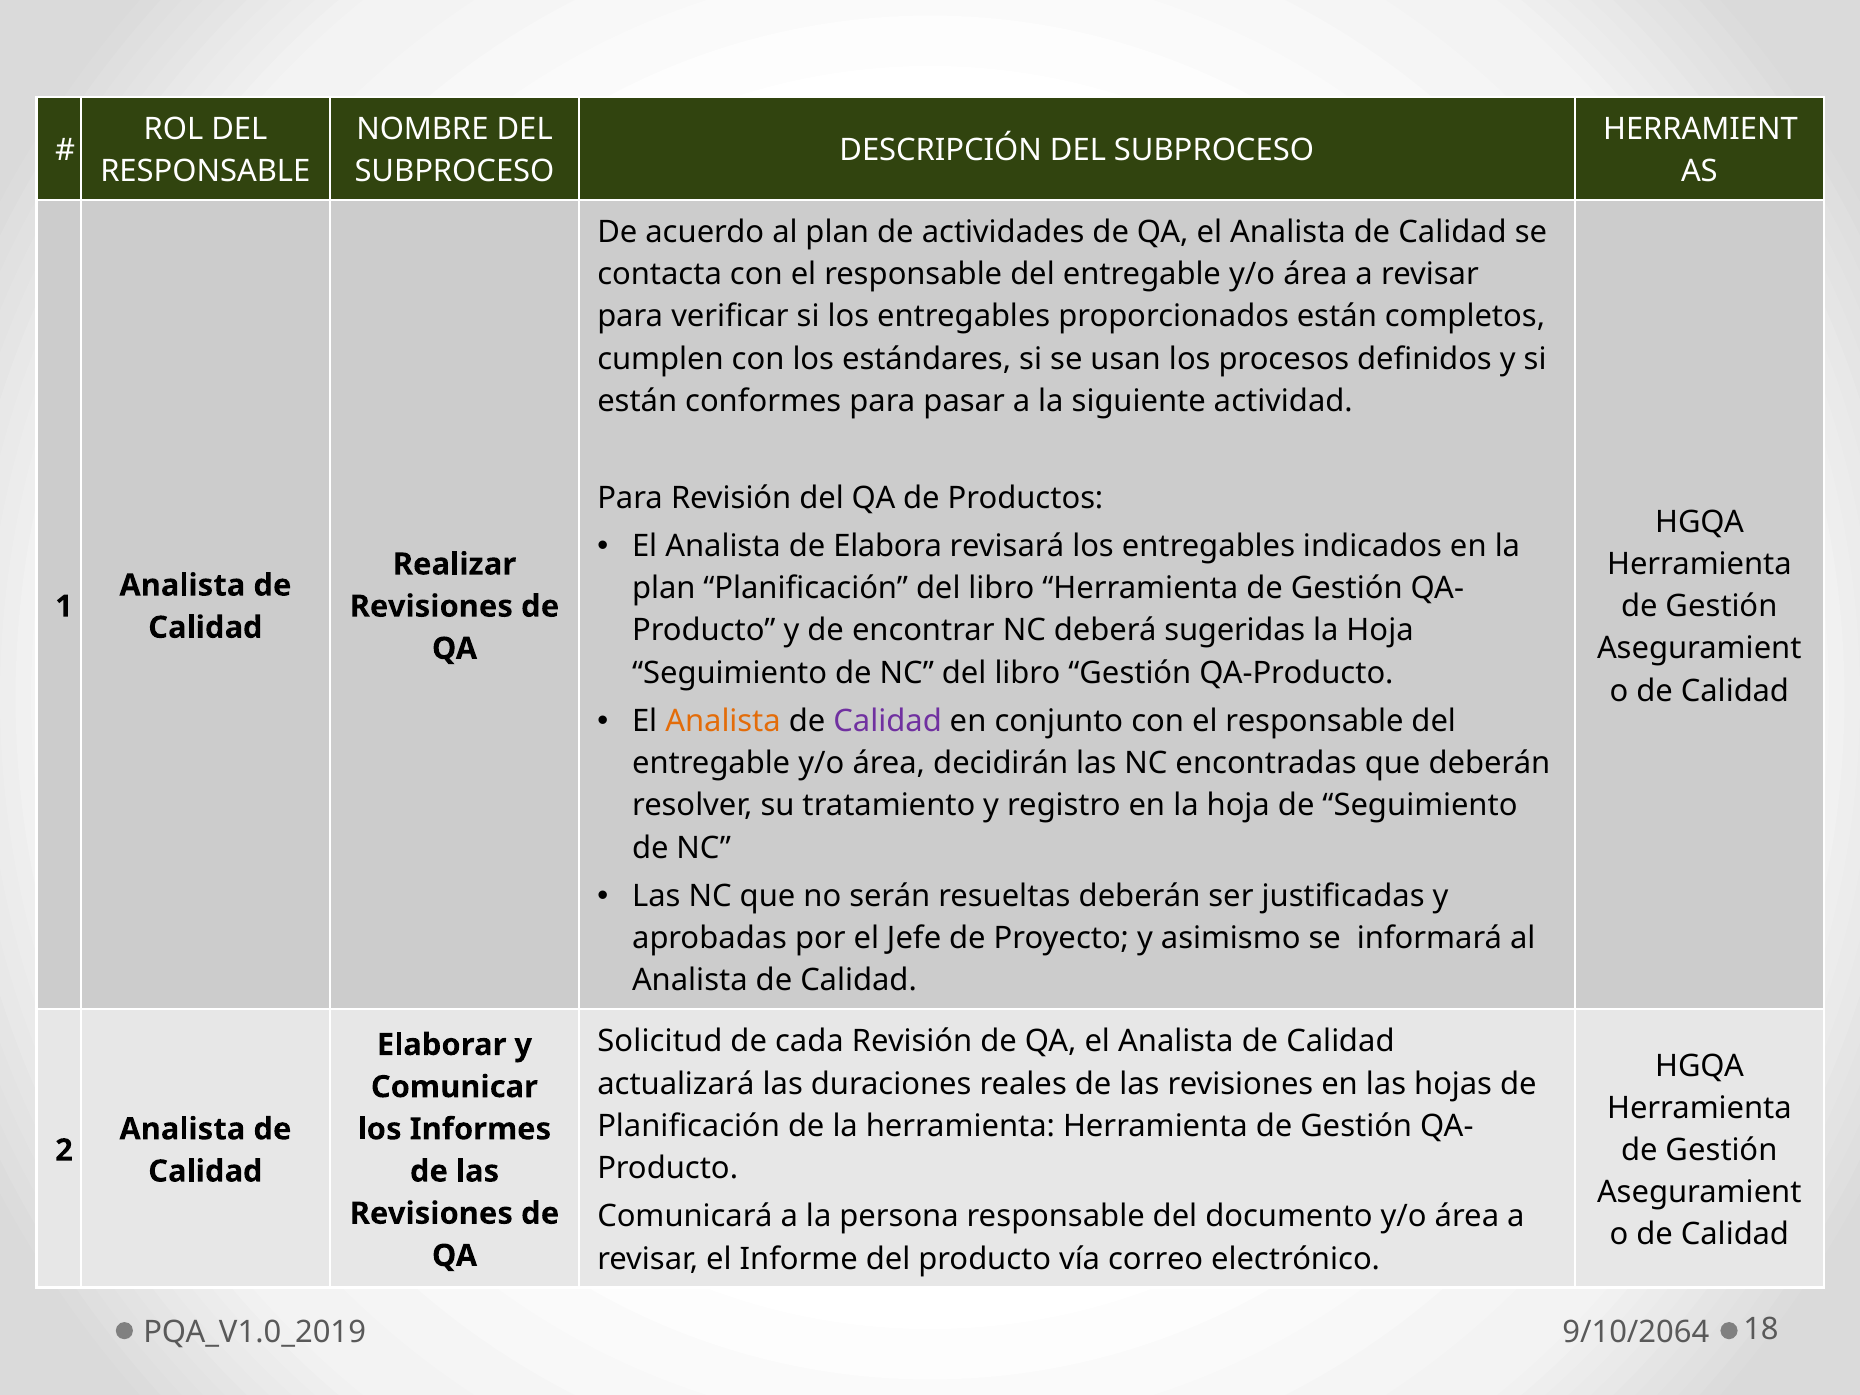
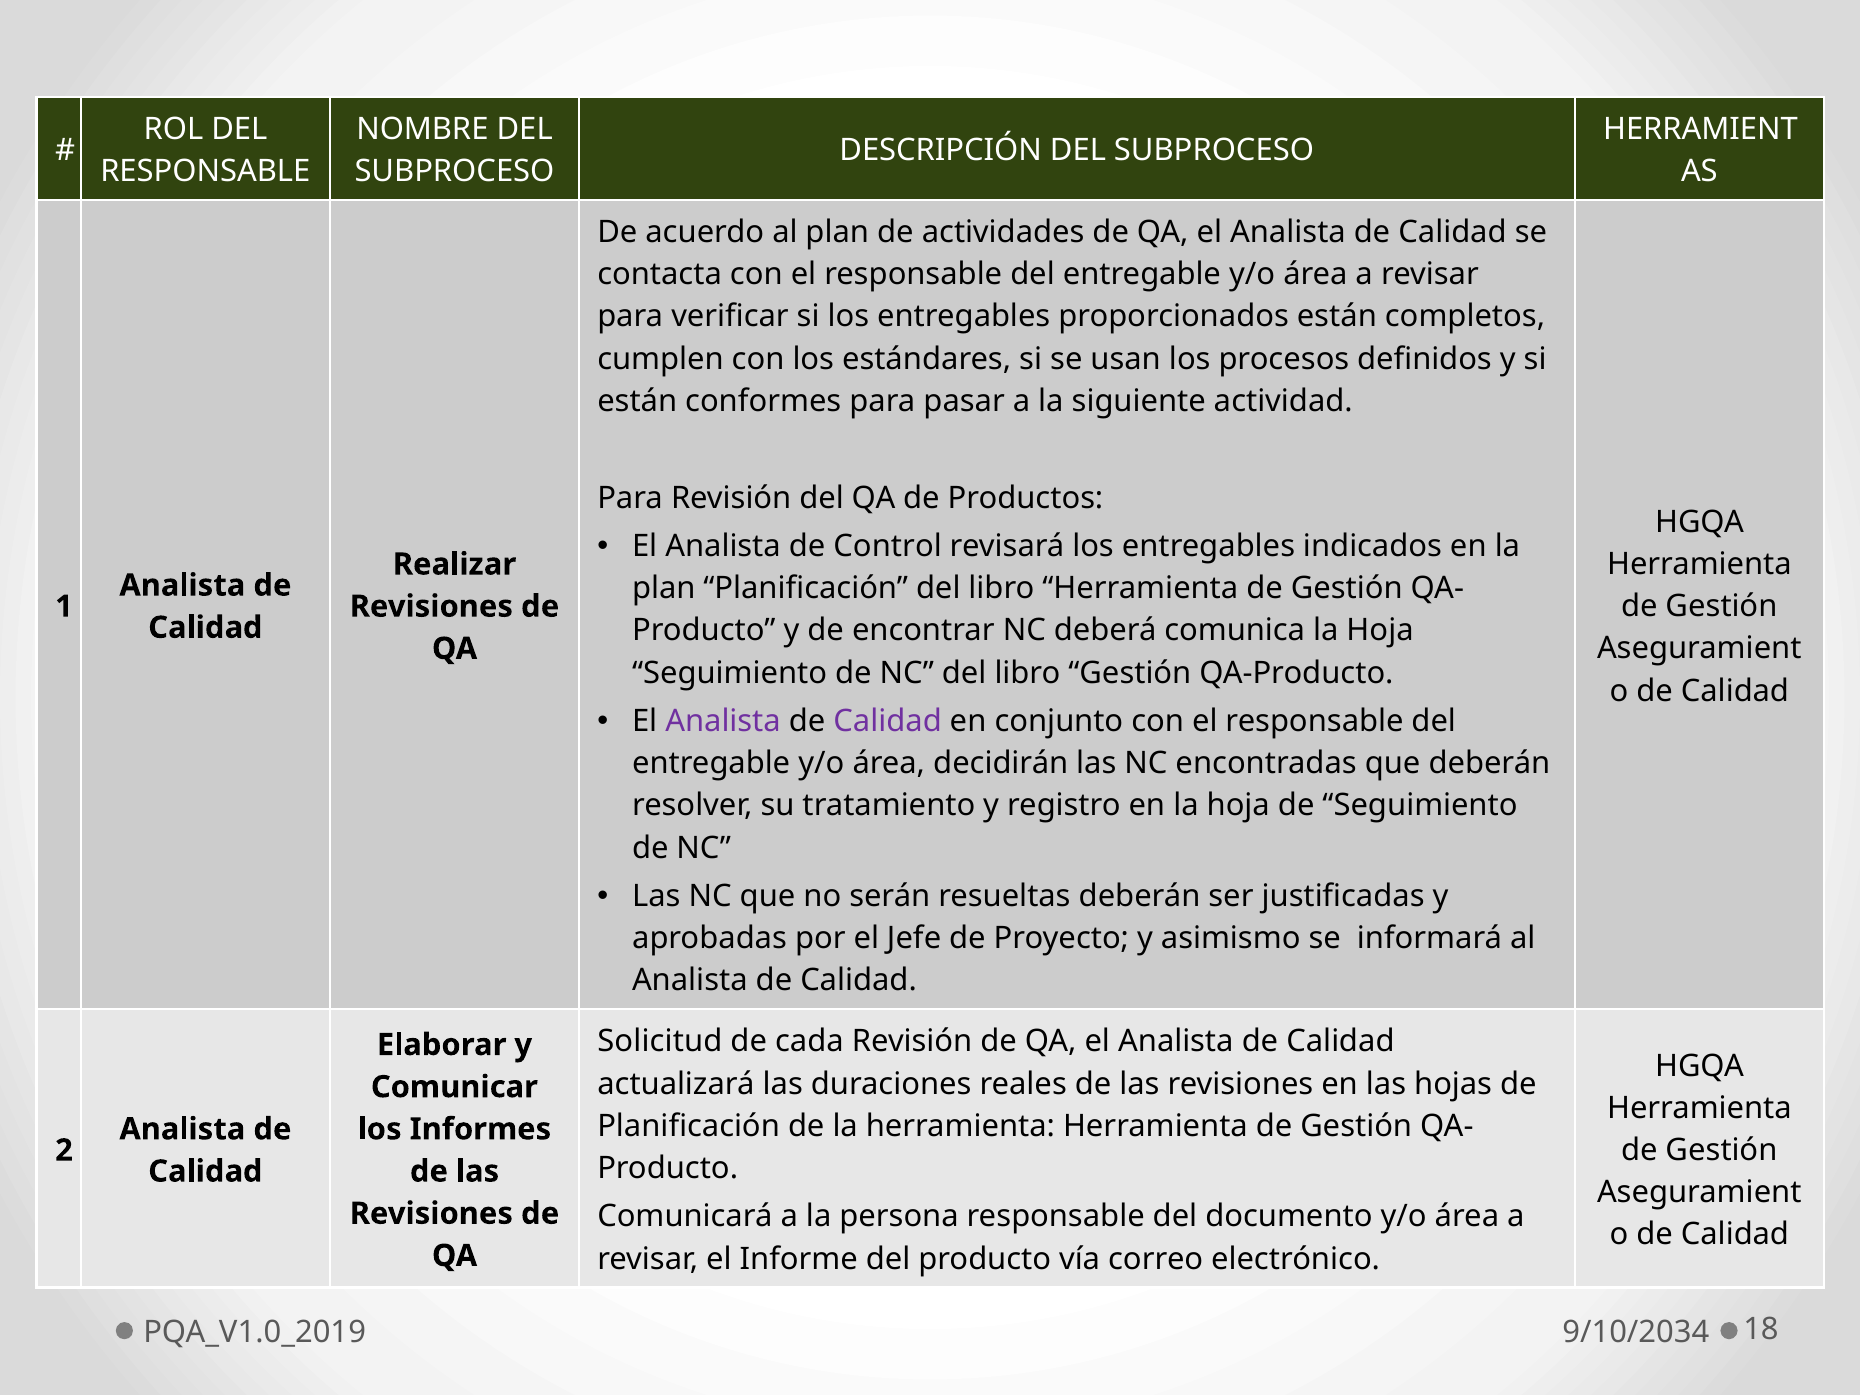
Elabora: Elabora -> Control
sugeridas: sugeridas -> comunica
Analista at (723, 721) colour: orange -> purple
9/10/2064: 9/10/2064 -> 9/10/2034
